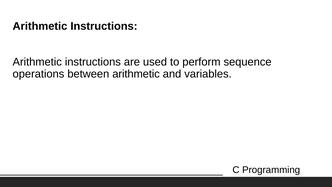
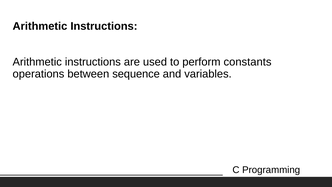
sequence: sequence -> constants
between arithmetic: arithmetic -> sequence
